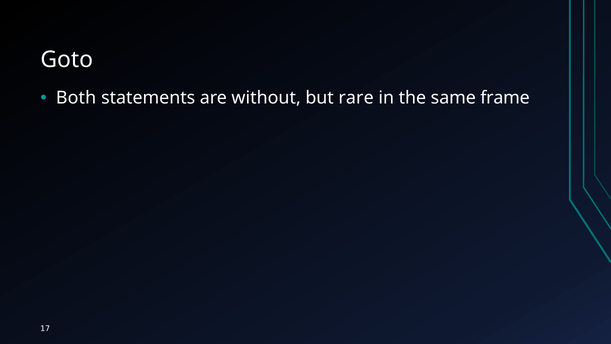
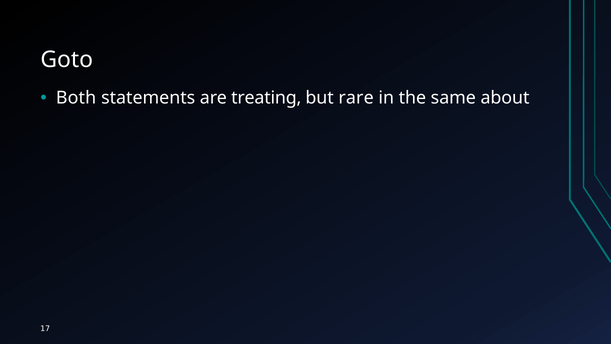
without: without -> treating
frame: frame -> about
